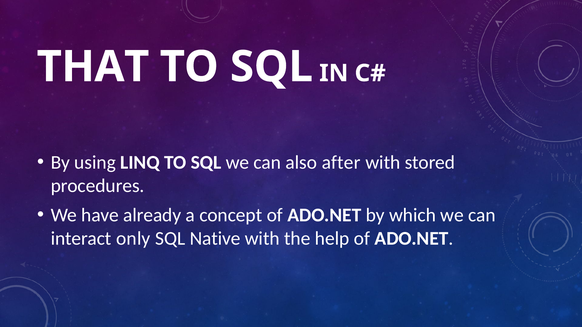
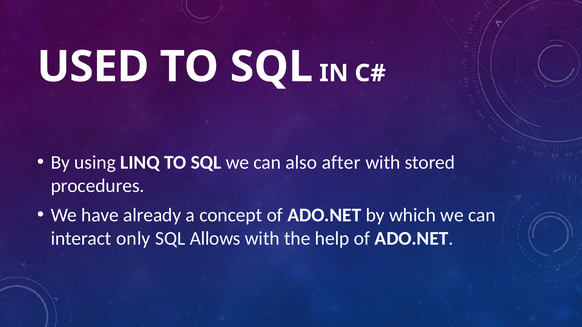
THAT: THAT -> USED
Native: Native -> Allows
